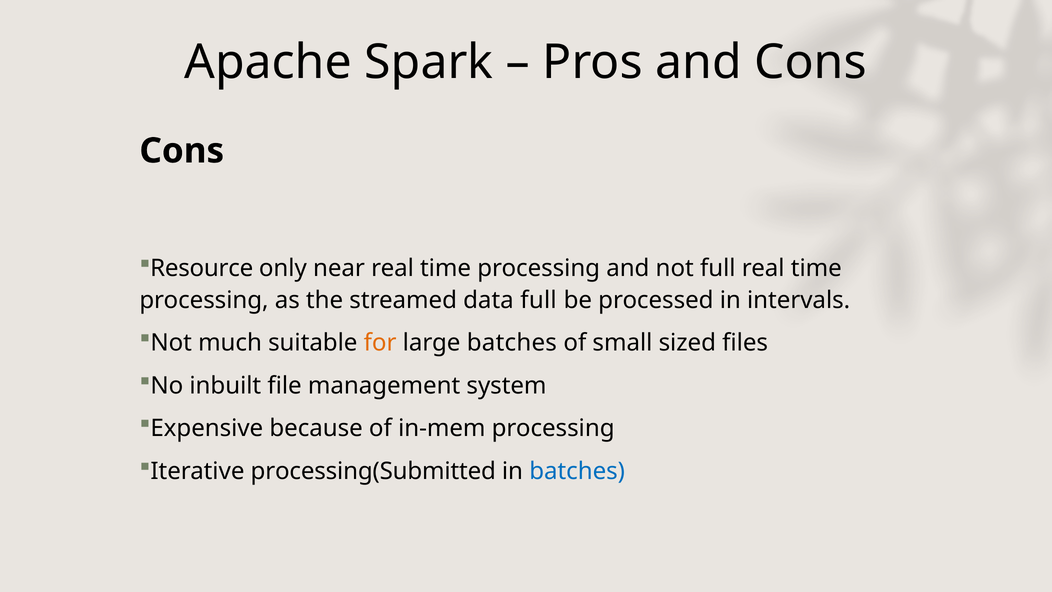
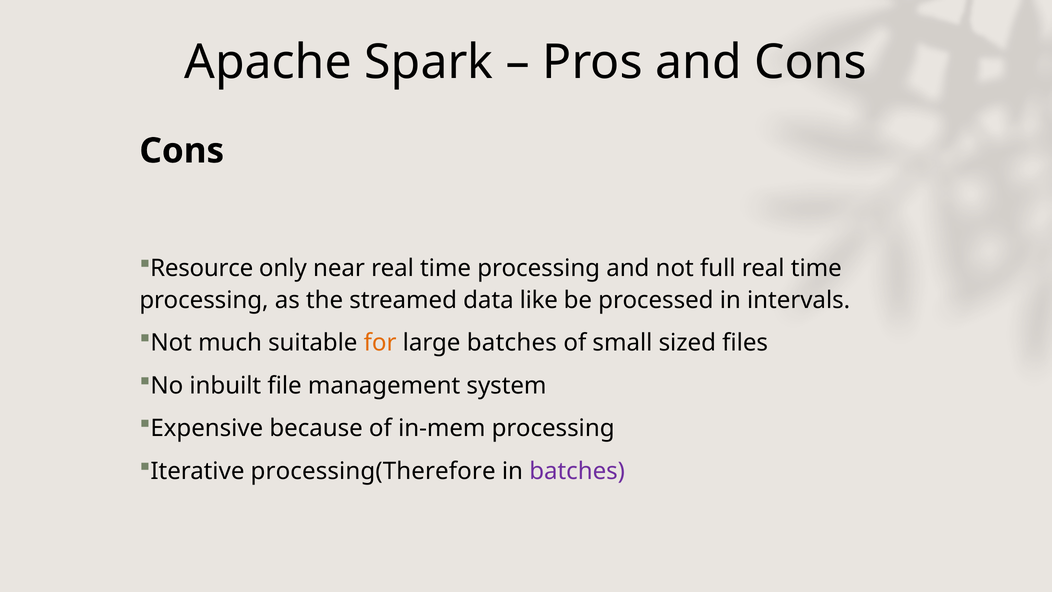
data full: full -> like
processing(Submitted: processing(Submitted -> processing(Therefore
batches at (577, 471) colour: blue -> purple
